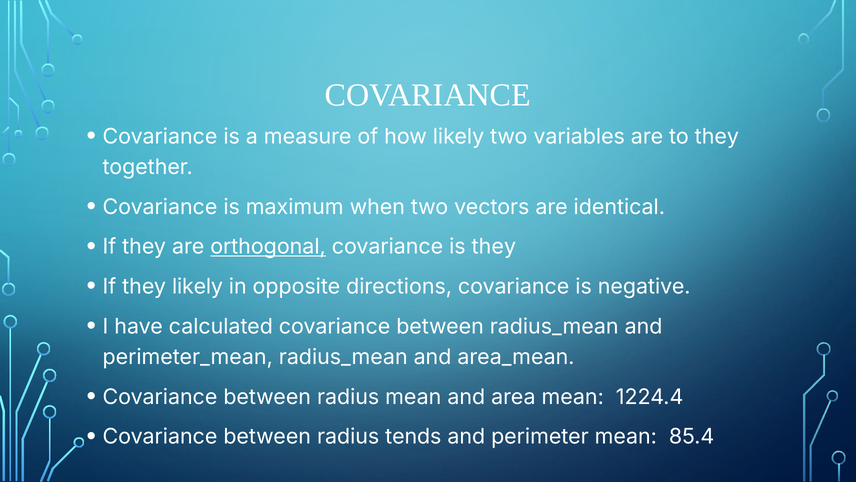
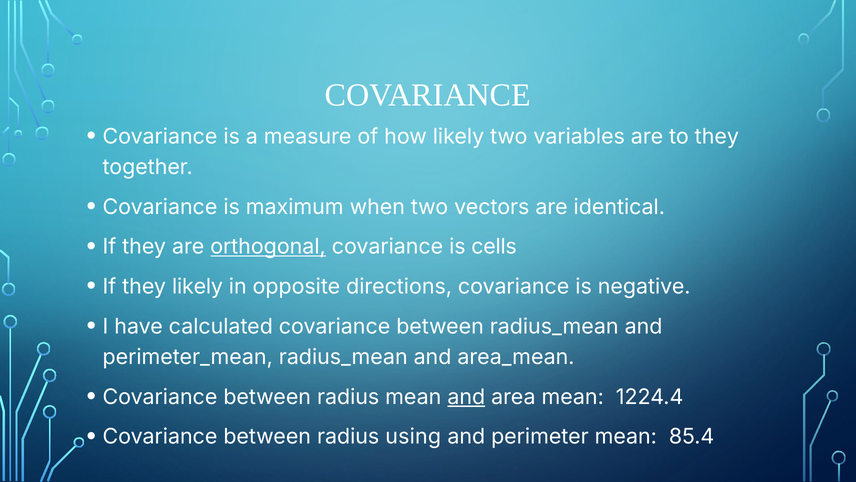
is they: they -> cells
and at (466, 397) underline: none -> present
tends: tends -> using
